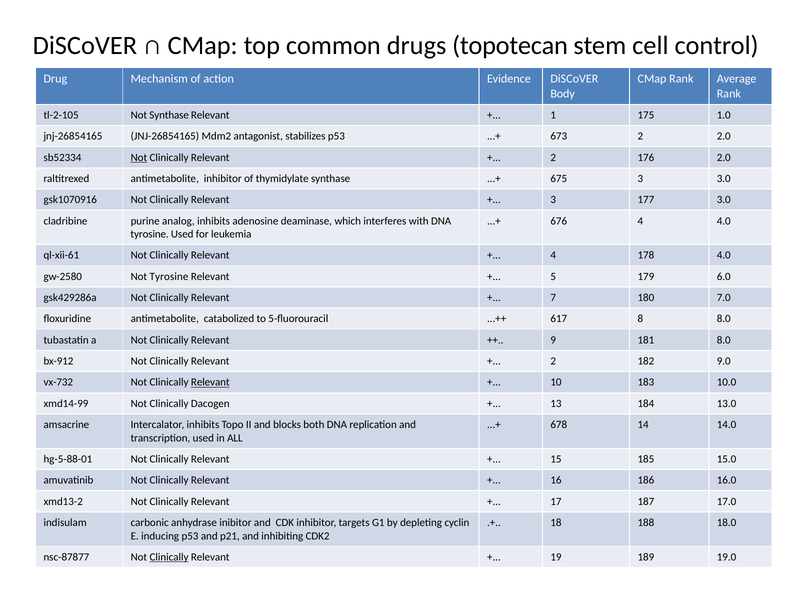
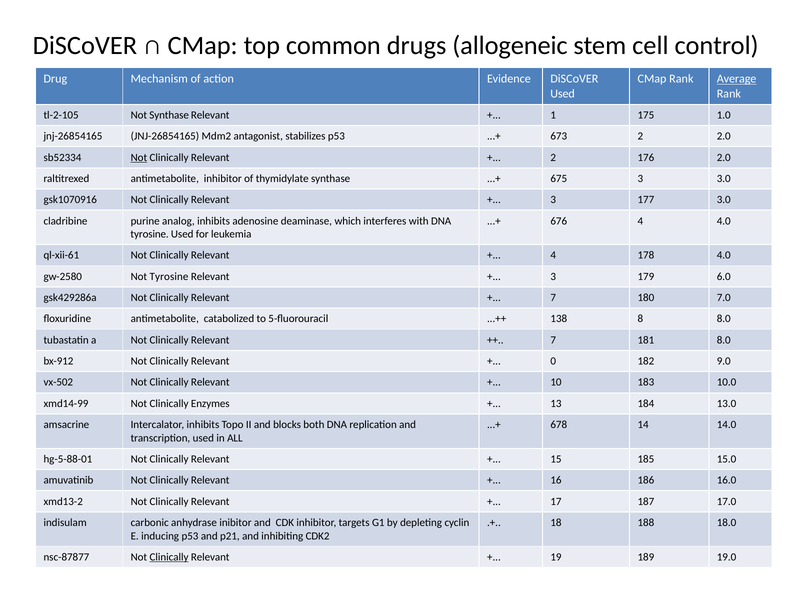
topotecan: topotecan -> allogeneic
Average underline: none -> present
Body at (563, 94): Body -> Used
5 at (553, 276): 5 -> 3
617: 617 -> 138
9 at (553, 340): 9 -> 7
2 at (553, 361): 2 -> 0
vx-732: vx-732 -> vx-502
Relevant at (210, 382) underline: present -> none
Dacogen: Dacogen -> Enzymes
